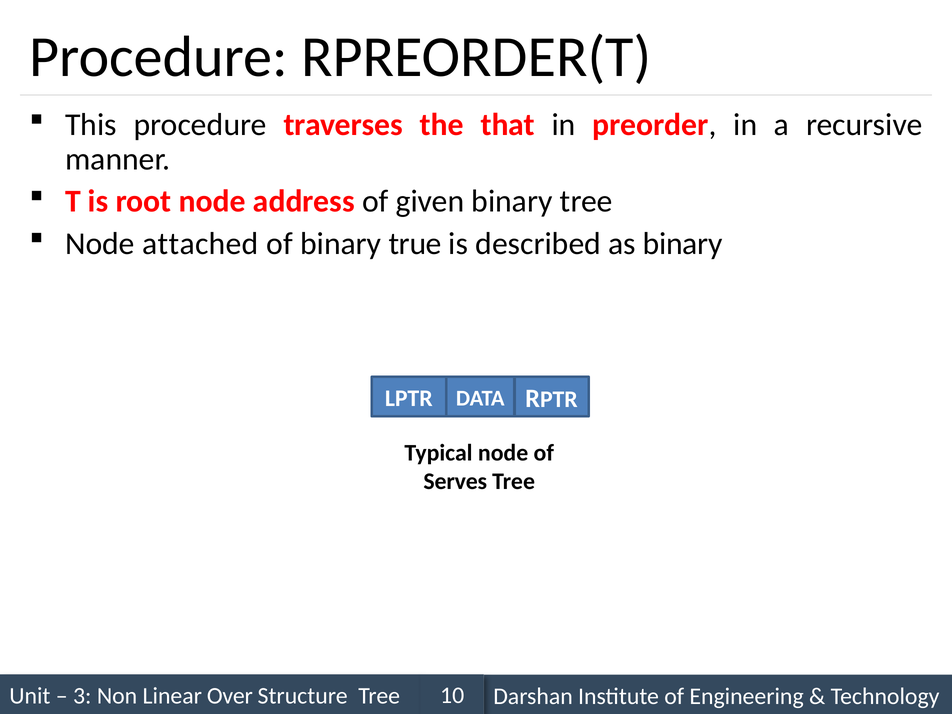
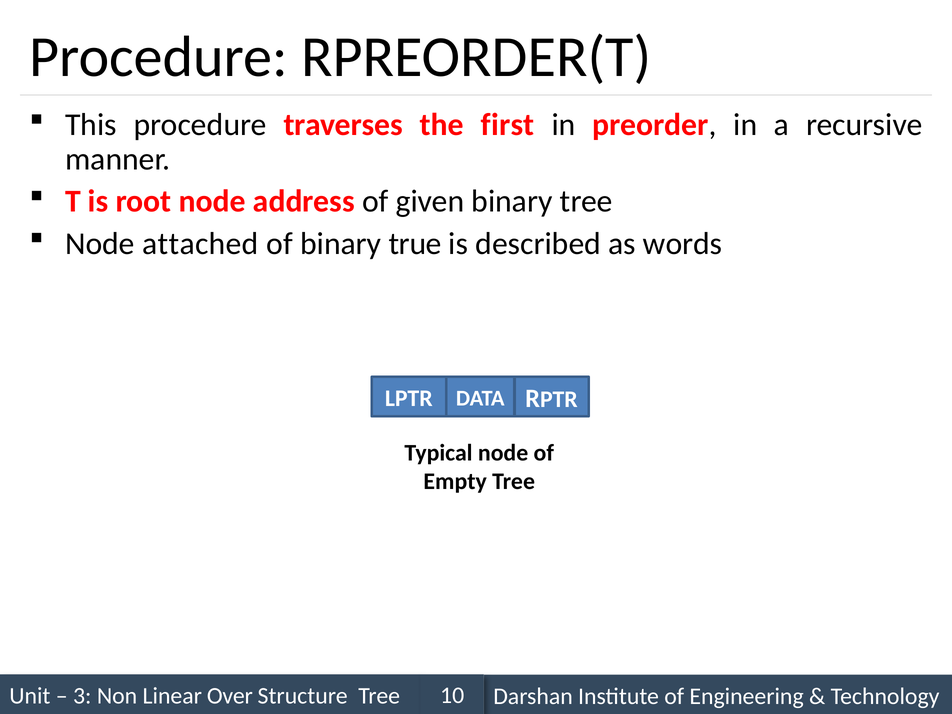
that: that -> first
as binary: binary -> words
Serves: Serves -> Empty
